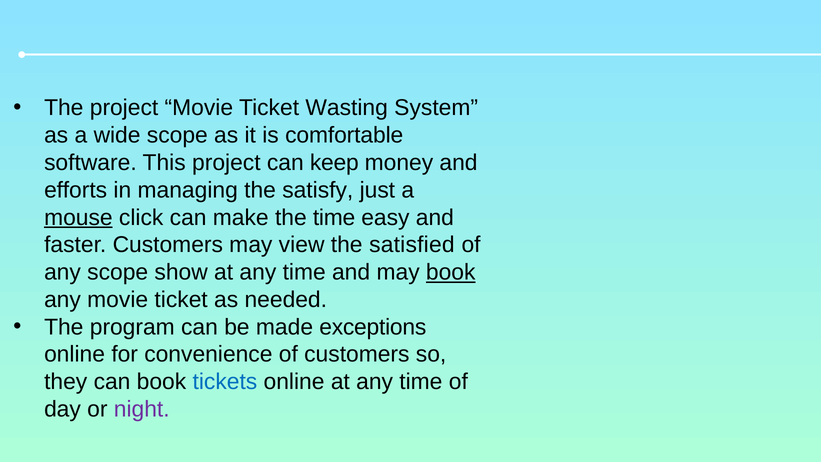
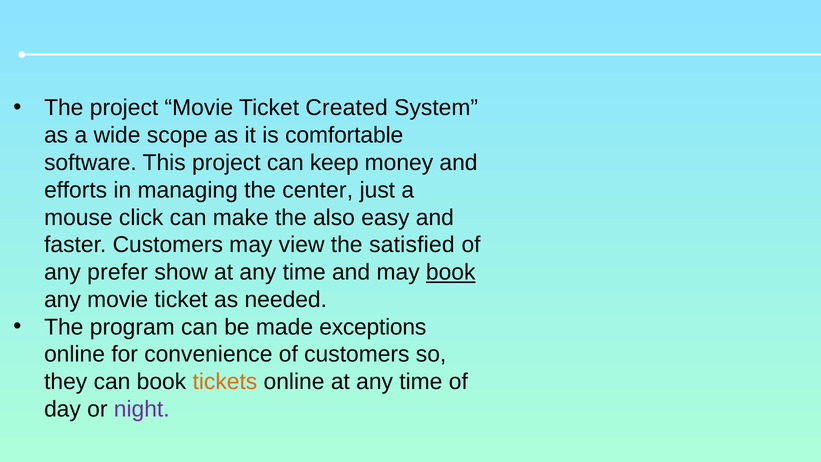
Wasting: Wasting -> Created
satisfy: satisfy -> center
mouse underline: present -> none
the time: time -> also
any scope: scope -> prefer
tickets colour: blue -> orange
